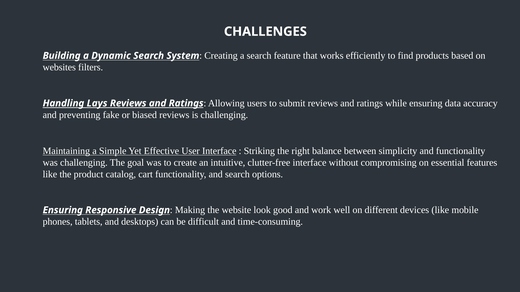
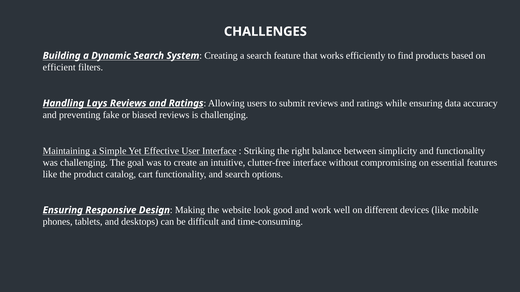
websites: websites -> efficient
